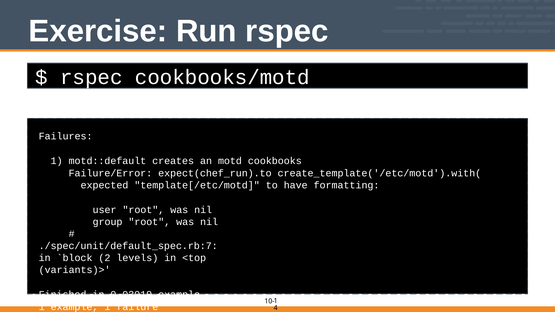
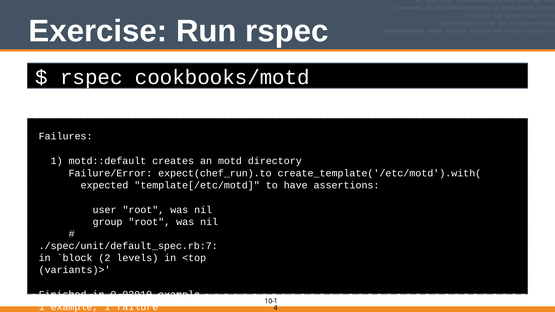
cookbooks: cookbooks -> directory
formatting: formatting -> assertions
